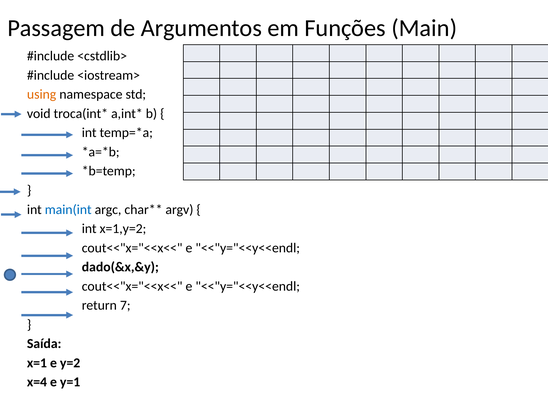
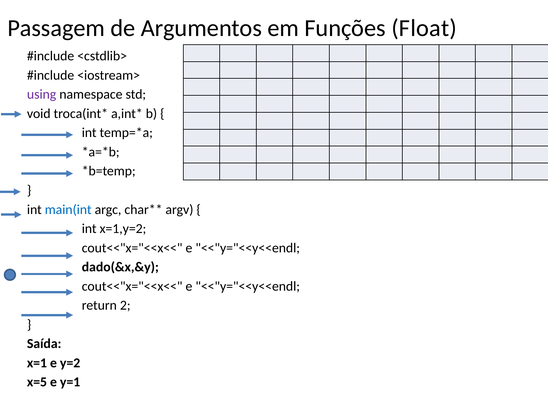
Main: Main -> Float
using colour: orange -> purple
7: 7 -> 2
x=4: x=4 -> x=5
